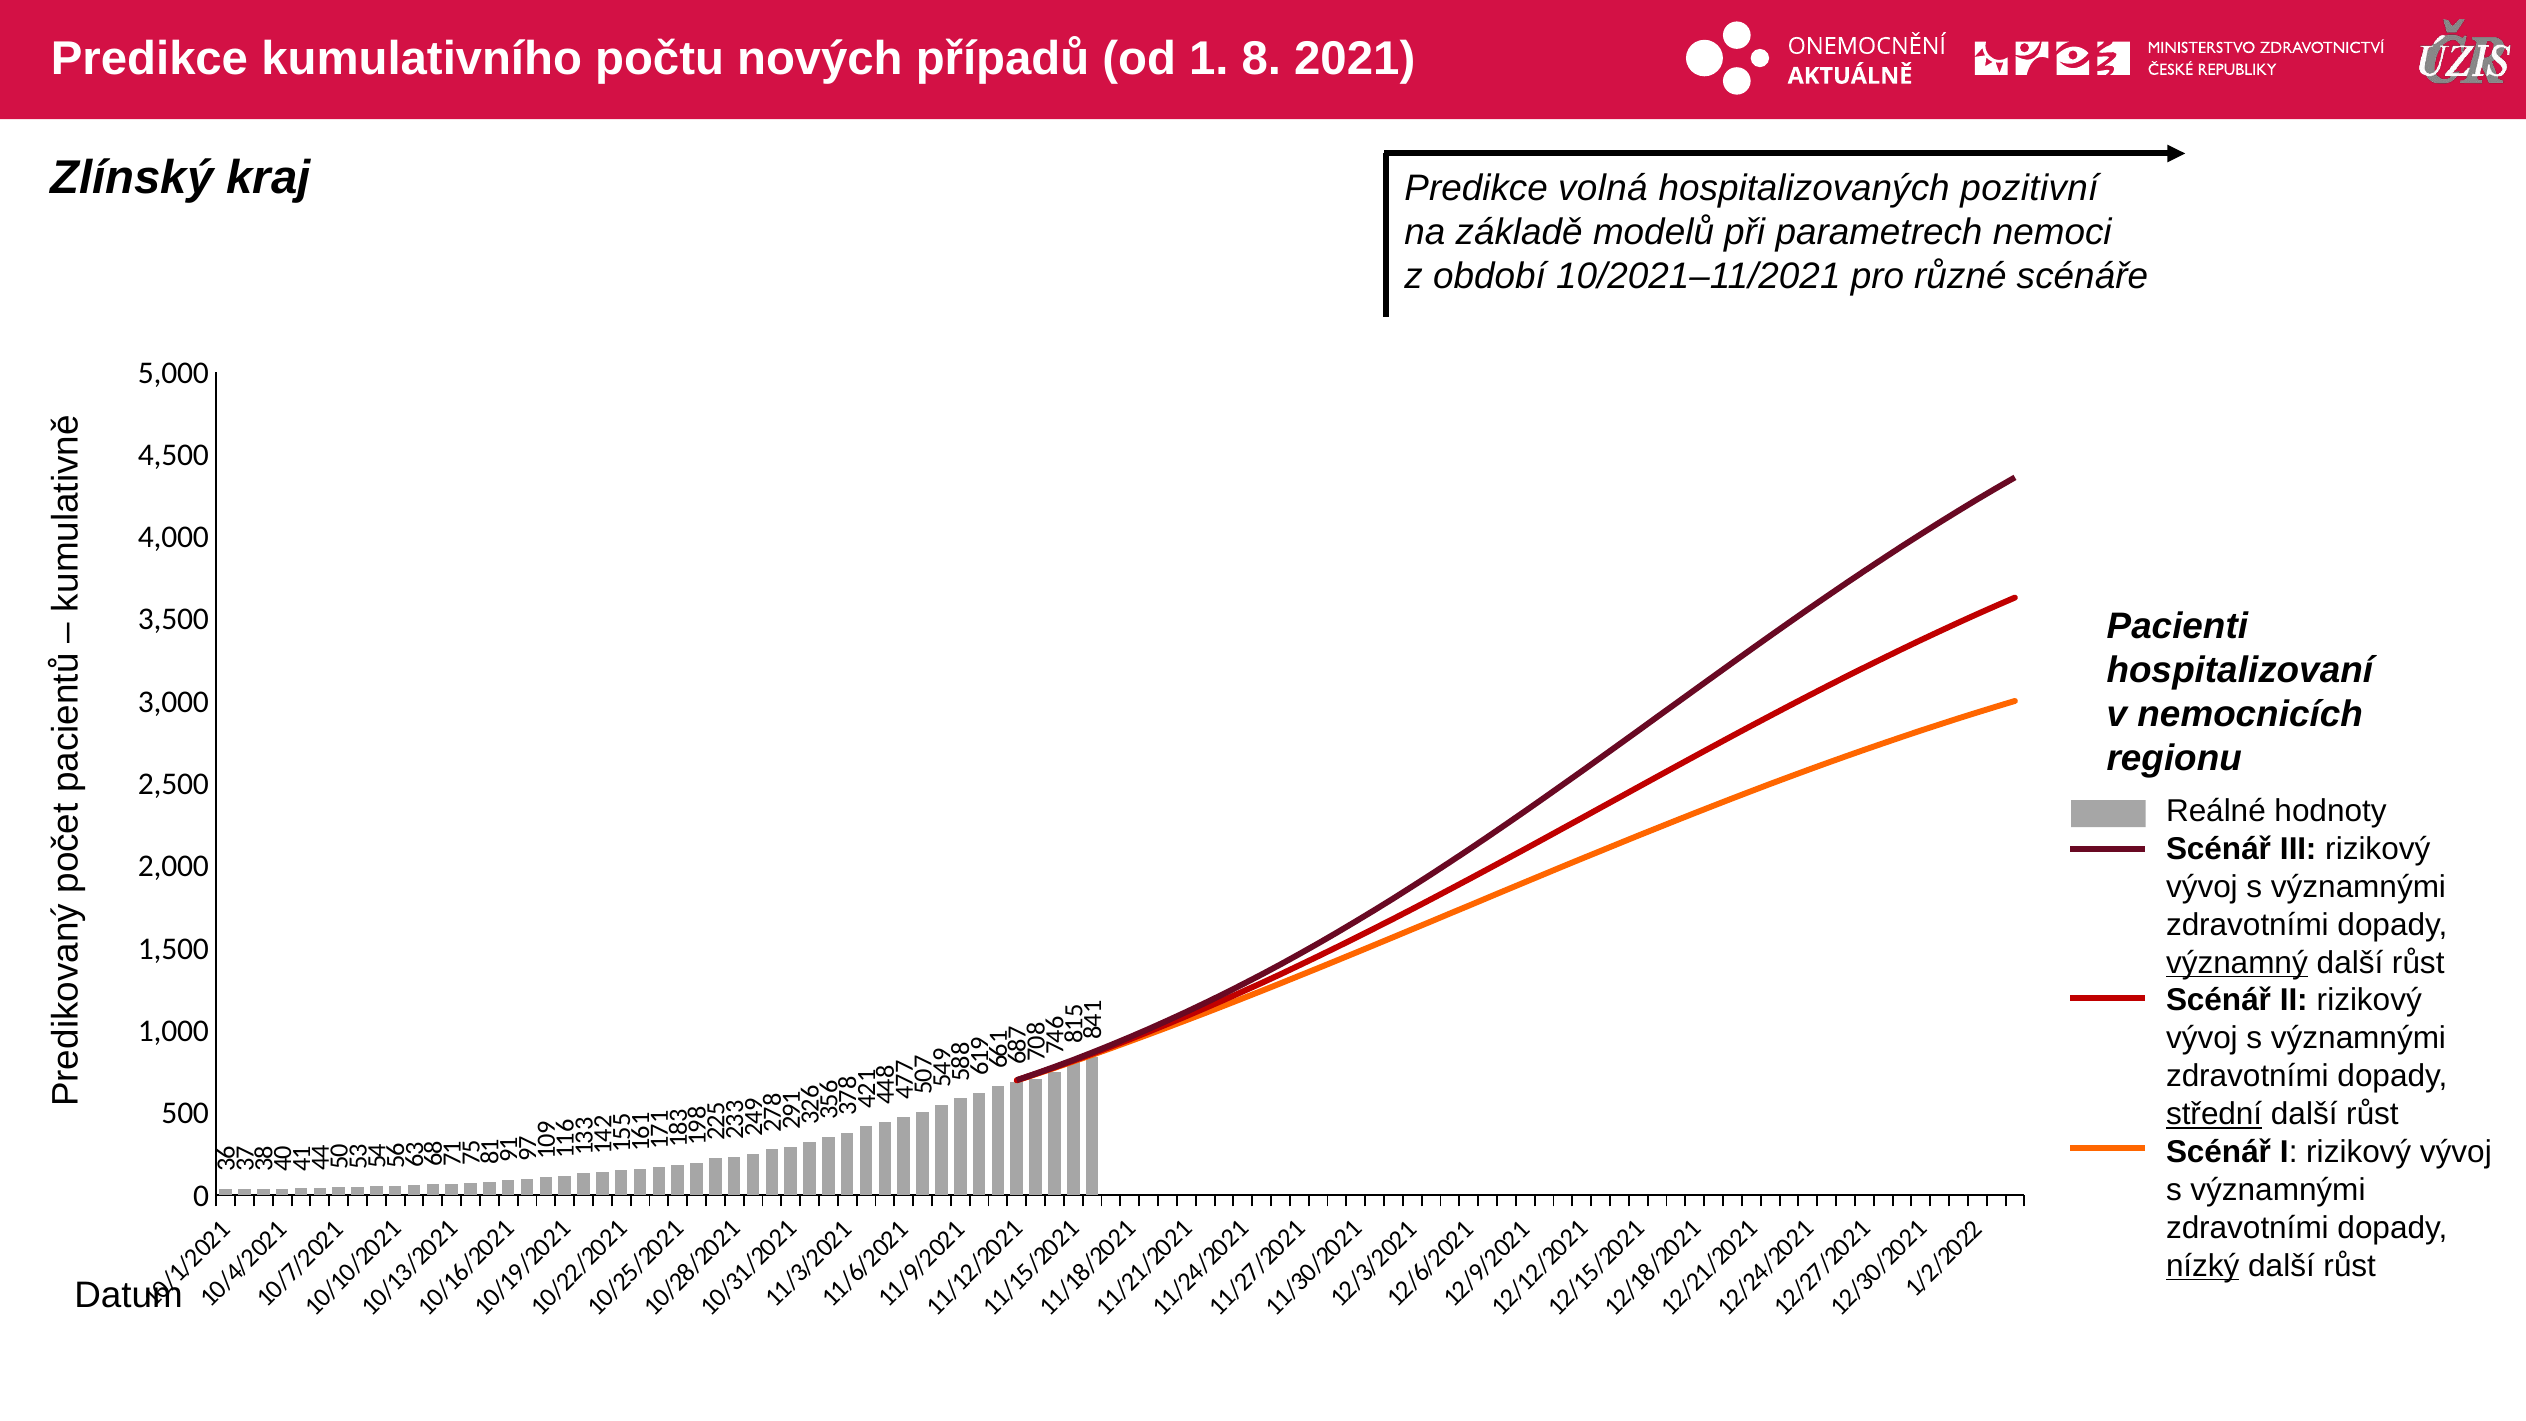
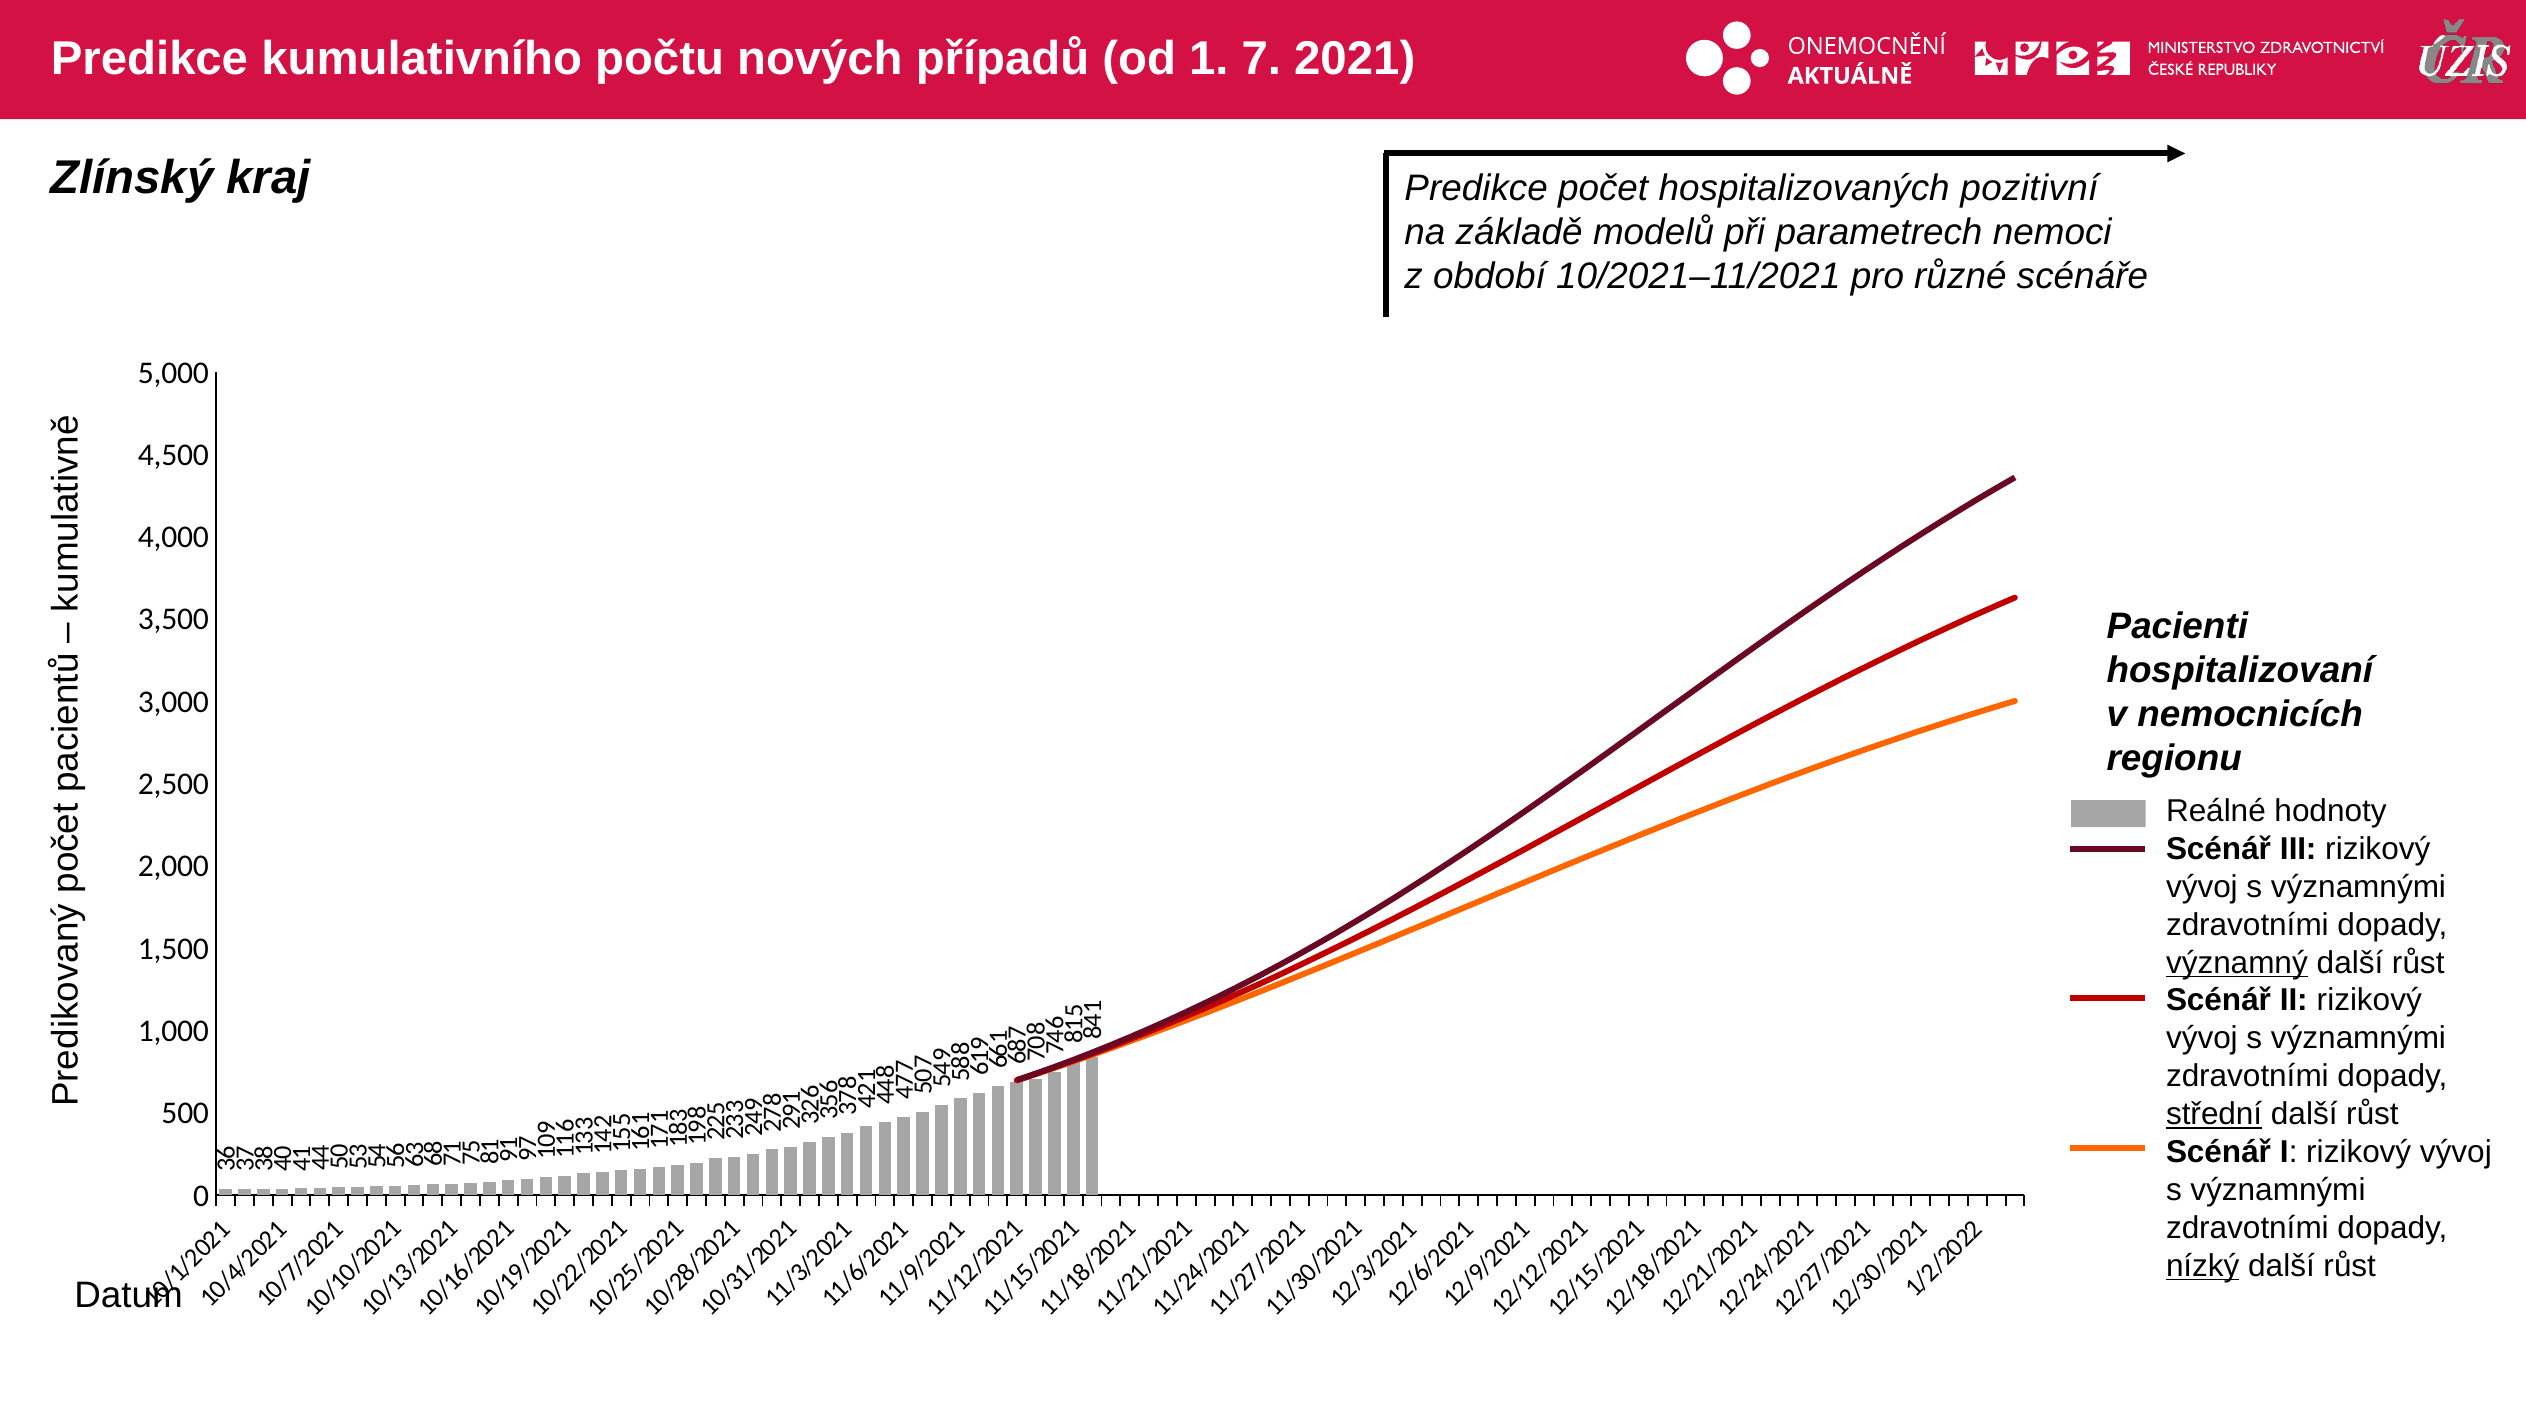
od 1 8: 8 -> 7
volná: volná -> počet
